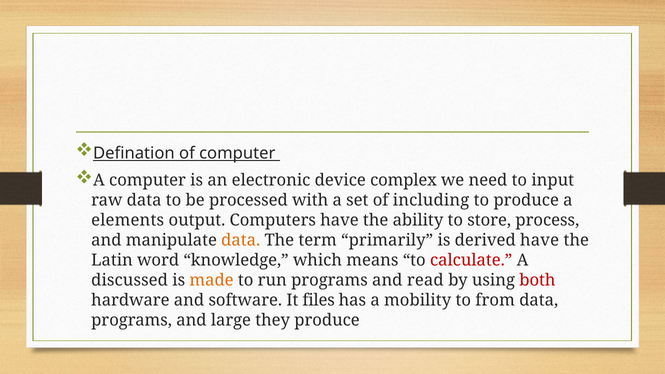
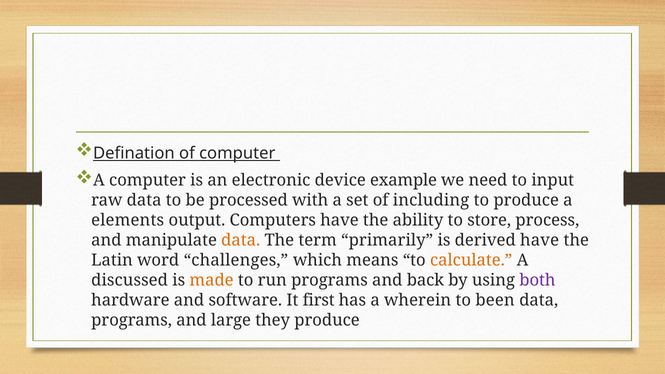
complex: complex -> example
knowledge: knowledge -> challenges
calculate colour: red -> orange
read: read -> back
both colour: red -> purple
files: files -> first
mobility: mobility -> wherein
from: from -> been
